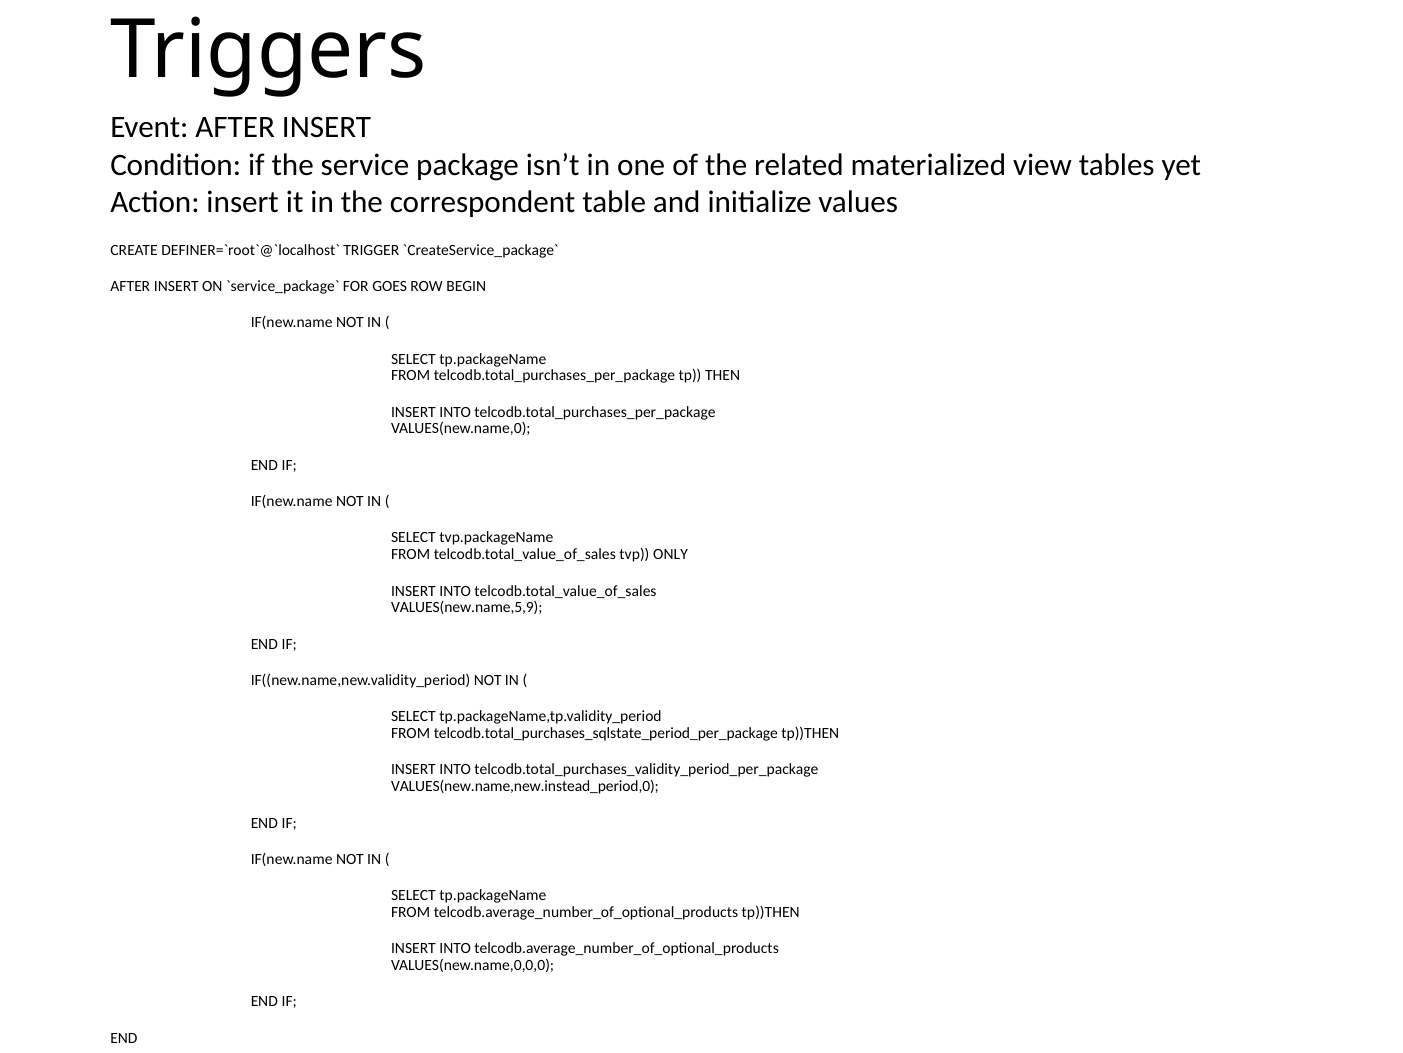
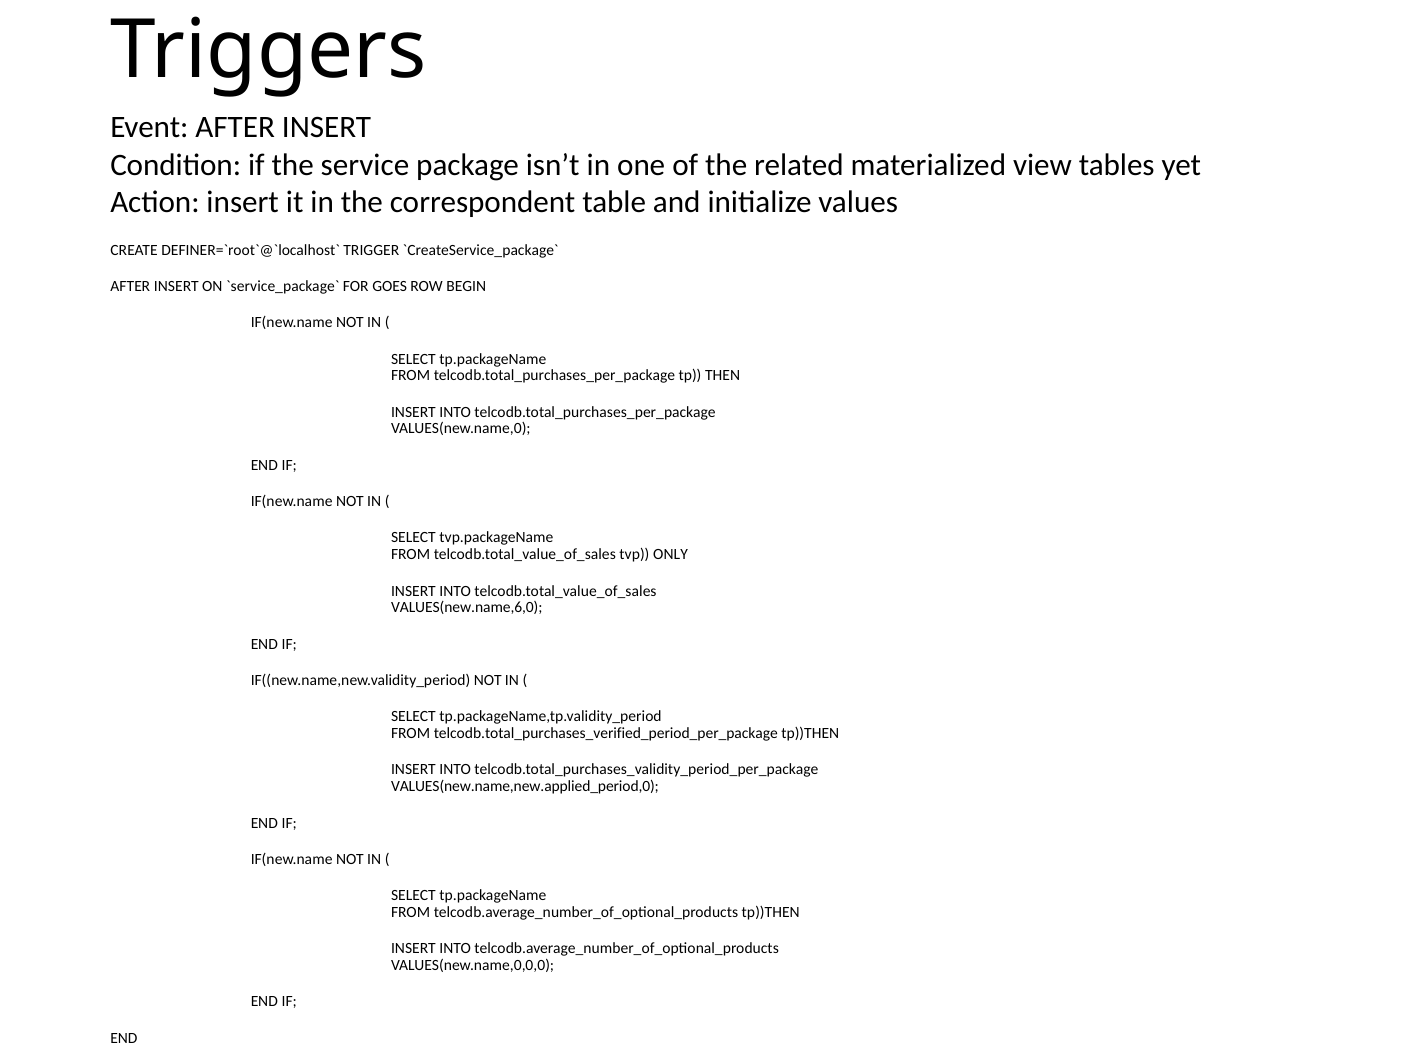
VALUES(new.name,5,9: VALUES(new.name,5,9 -> VALUES(new.name,6,0
telcodb.total_purchases_sqlstate_period_per_package: telcodb.total_purchases_sqlstate_period_per_package -> telcodb.total_purchases_verified_period_per_package
VALUES(new.name,new.instead_period,0: VALUES(new.name,new.instead_period,0 -> VALUES(new.name,new.applied_period,0
